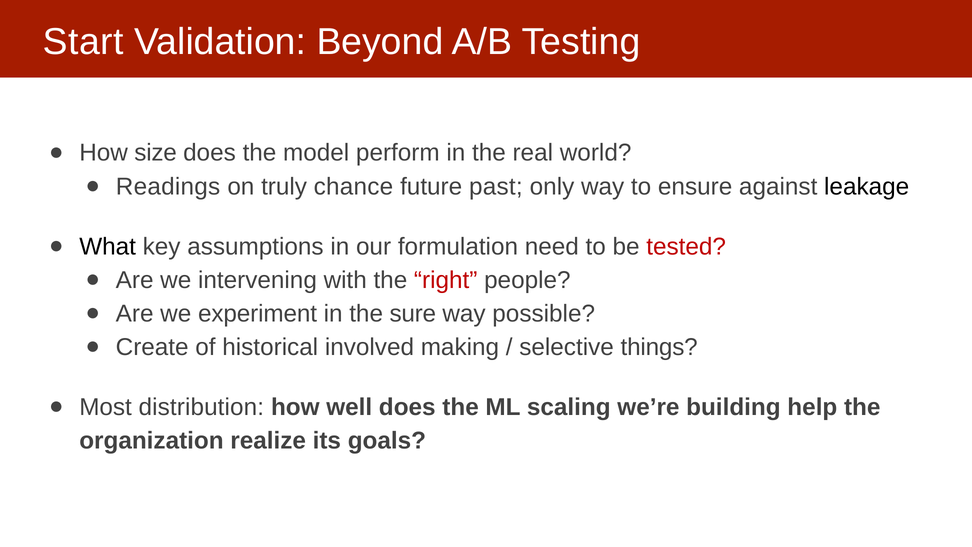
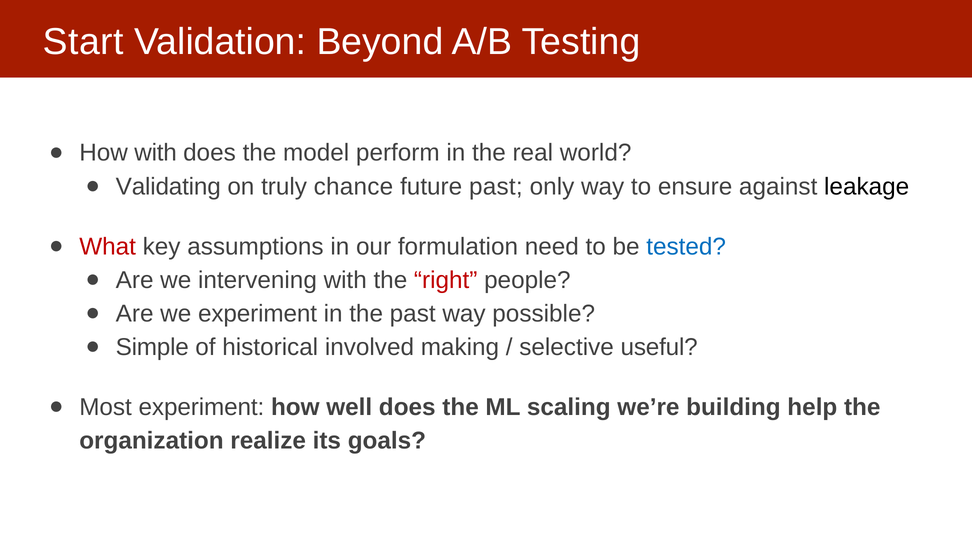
How size: size -> with
Readings: Readings -> Validating
What colour: black -> red
tested colour: red -> blue
the sure: sure -> past
Create: Create -> Simple
things: things -> useful
Most distribution: distribution -> experiment
